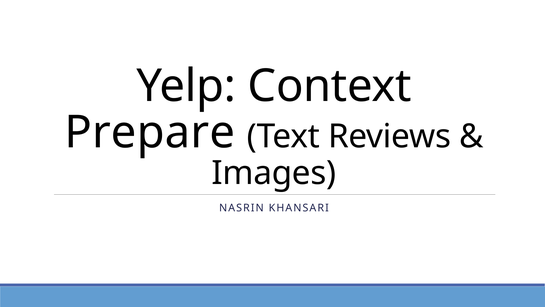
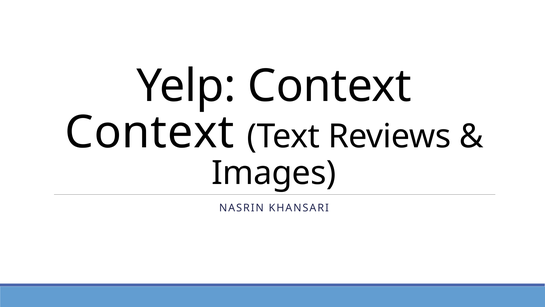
Prepare at (150, 132): Prepare -> Context
